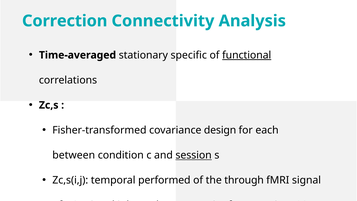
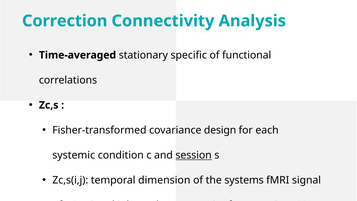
functional underline: present -> none
between: between -> systemic
performed: performed -> dimension
through: through -> systems
